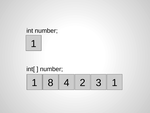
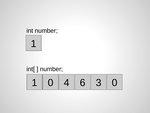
1 8: 8 -> 0
2: 2 -> 6
3 1: 1 -> 0
